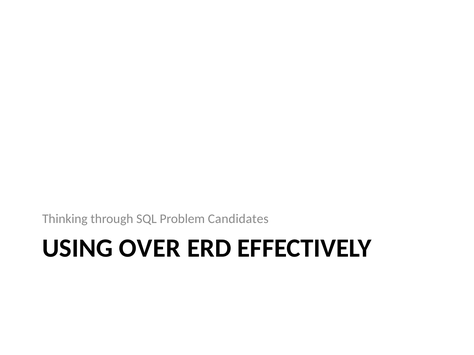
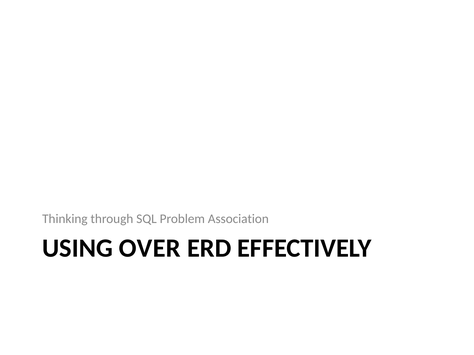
Candidates: Candidates -> Association
